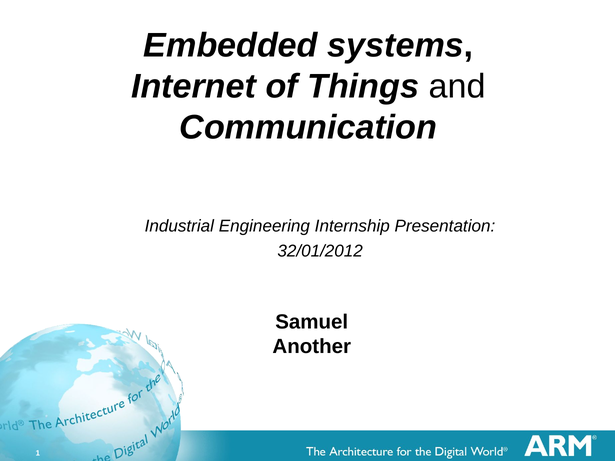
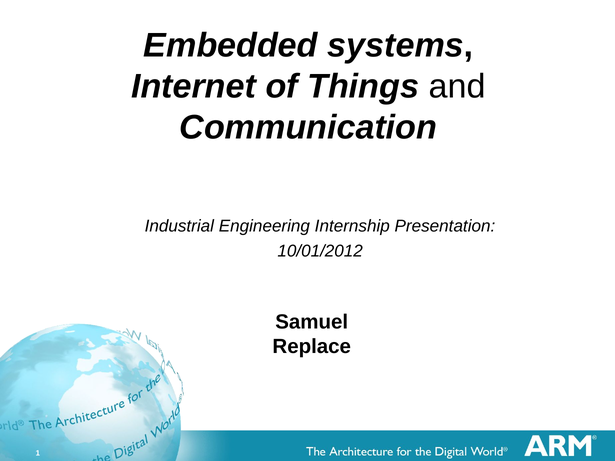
32/01/2012: 32/01/2012 -> 10/01/2012
Another: Another -> Replace
